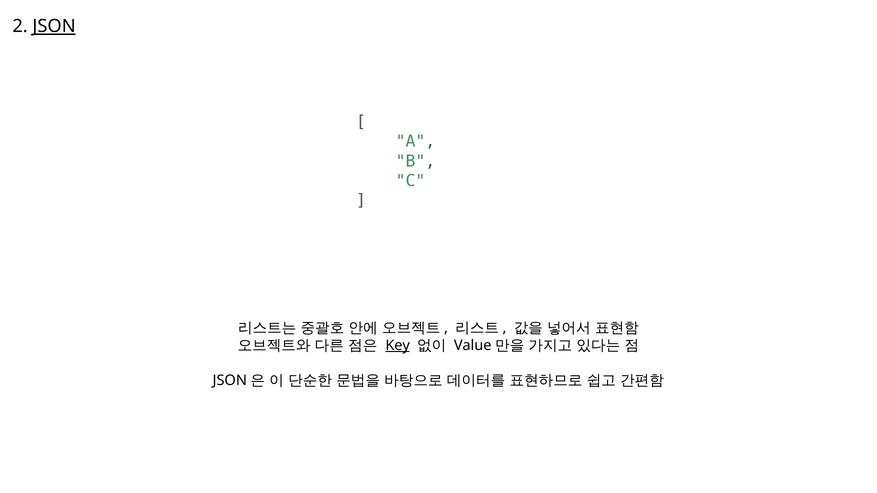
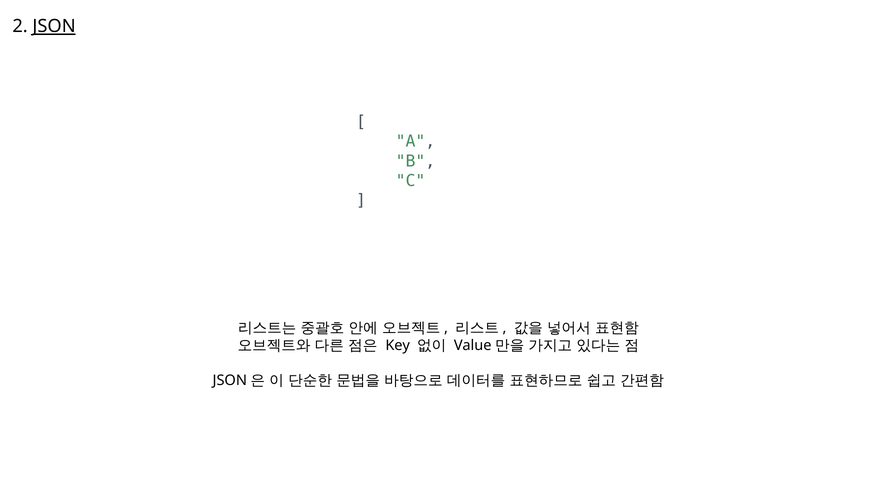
Key underline: present -> none
